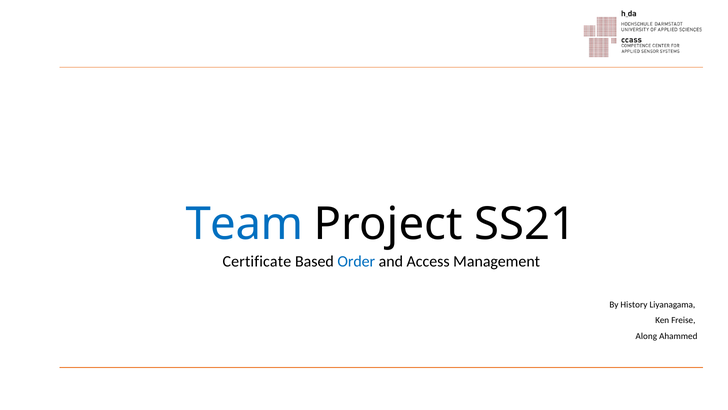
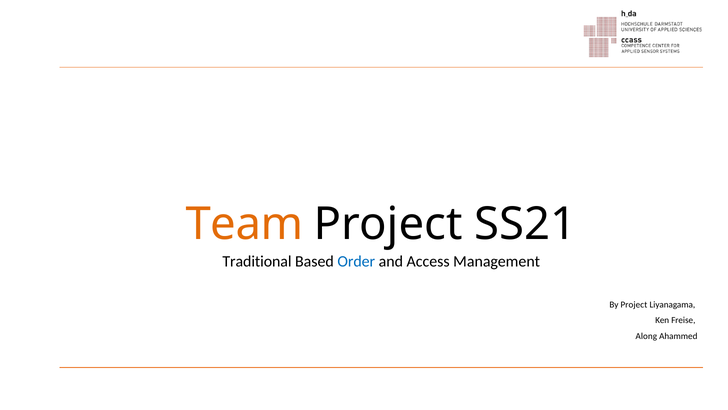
Team colour: blue -> orange
Certificate: Certificate -> Traditional
By History: History -> Project
